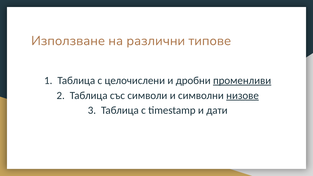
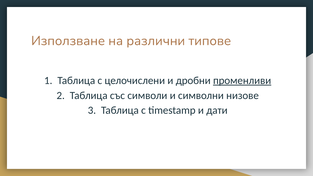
низове underline: present -> none
